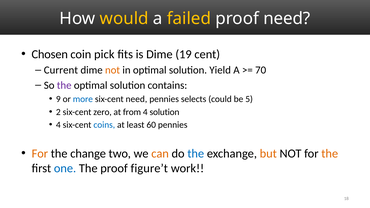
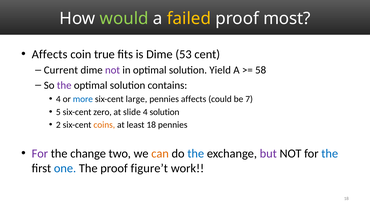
would colour: yellow -> light green
proof need: need -> most
Chosen at (50, 54): Chosen -> Affects
pick: pick -> true
19: 19 -> 53
not at (113, 70) colour: orange -> purple
70: 70 -> 58
9 at (58, 99): 9 -> 4
six-cent need: need -> large
pennies selects: selects -> affects
5: 5 -> 7
2: 2 -> 5
from: from -> slide
4 at (58, 125): 4 -> 2
coins colour: blue -> orange
least 60: 60 -> 18
For at (40, 154) colour: orange -> purple
but colour: orange -> purple
the at (330, 154) colour: orange -> blue
